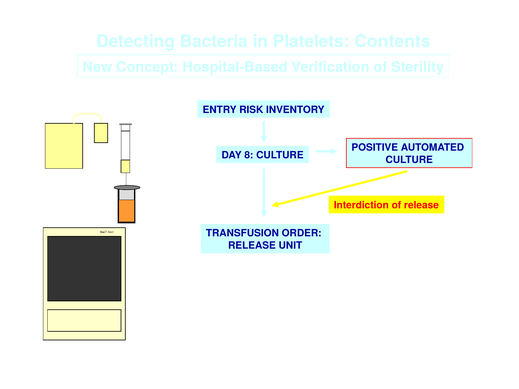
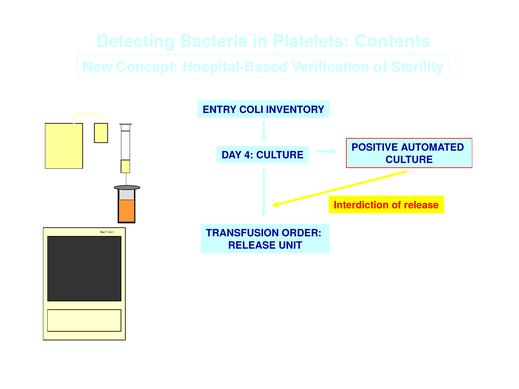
RISK: RISK -> COLI
8: 8 -> 4
